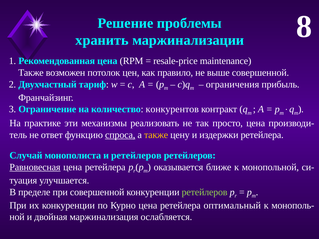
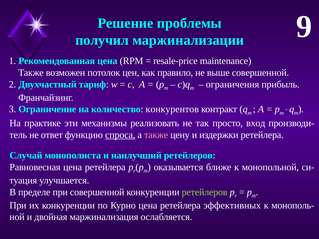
хранить: хранить -> получил
8: 8 -> 9
просто цена: цена -> вход
также at (156, 135) colour: yellow -> pink
и ретейлеров: ретейлеров -> наилучший
Равновесная underline: present -> none
оптимальный: оптимальный -> эффективных
